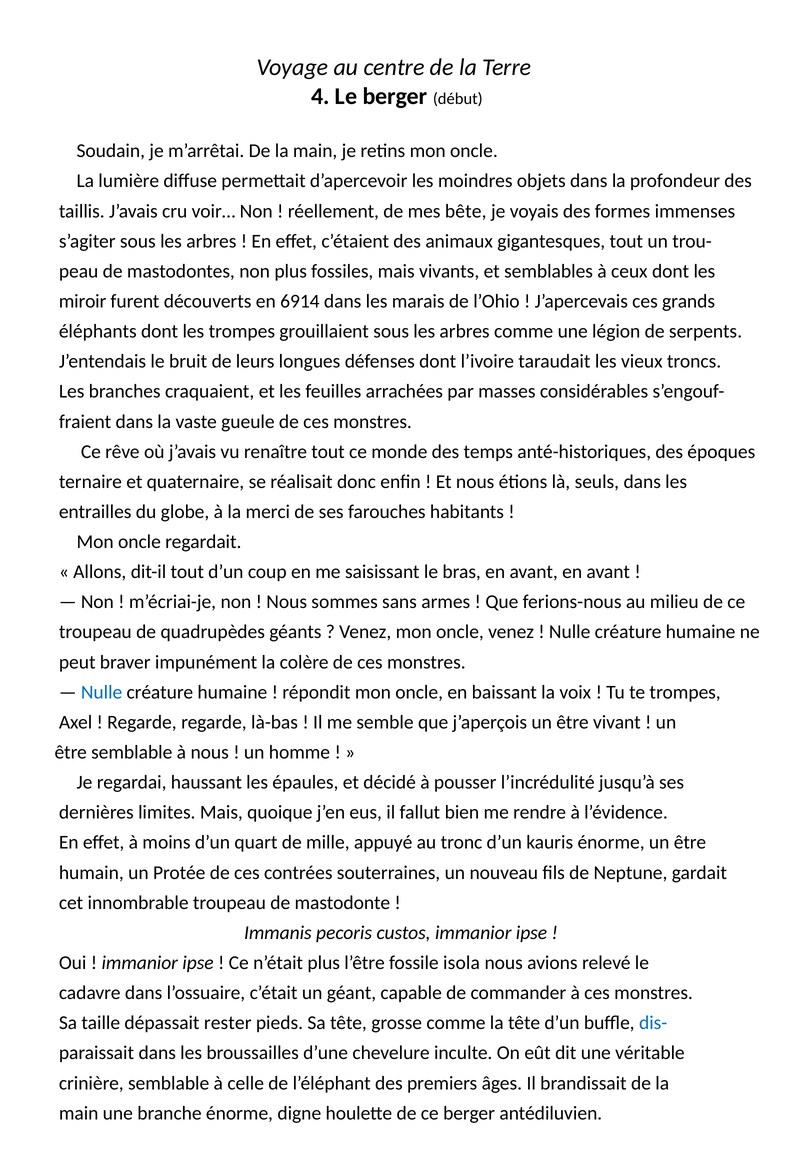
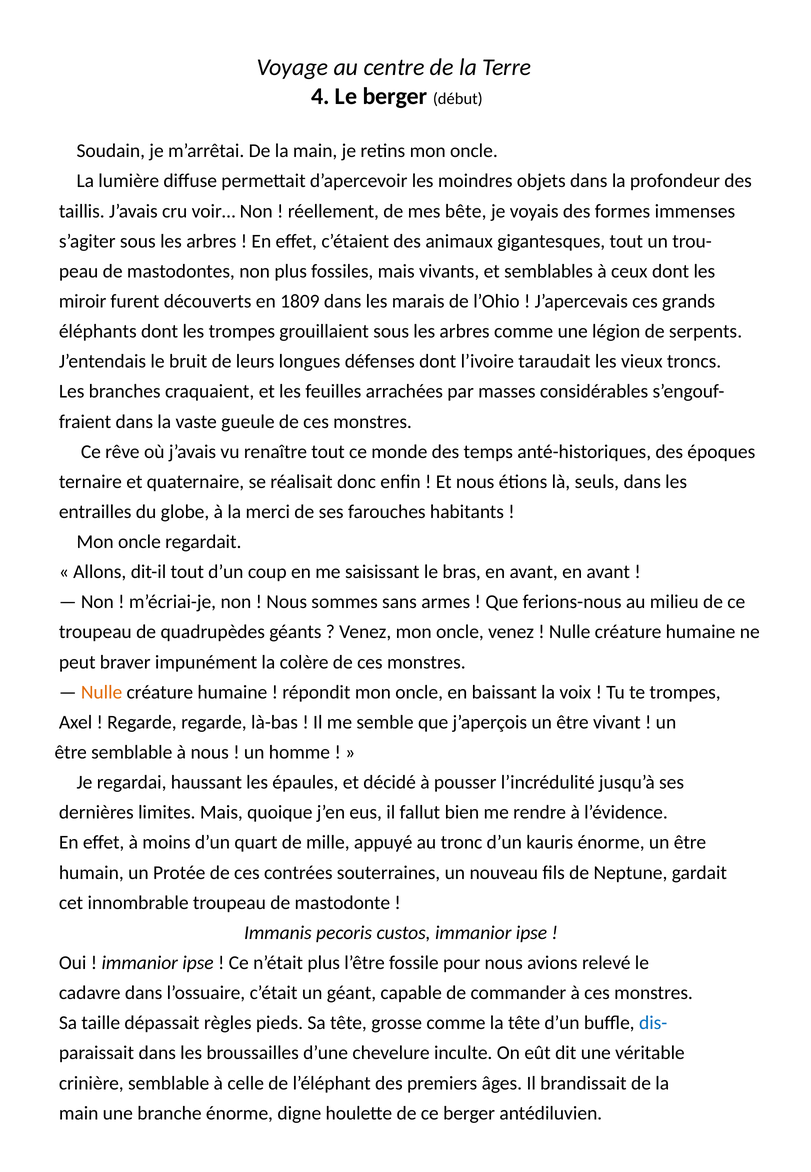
6914: 6914 -> 1809
Nulle at (102, 692) colour: blue -> orange
isola: isola -> pour
rester: rester -> règles
